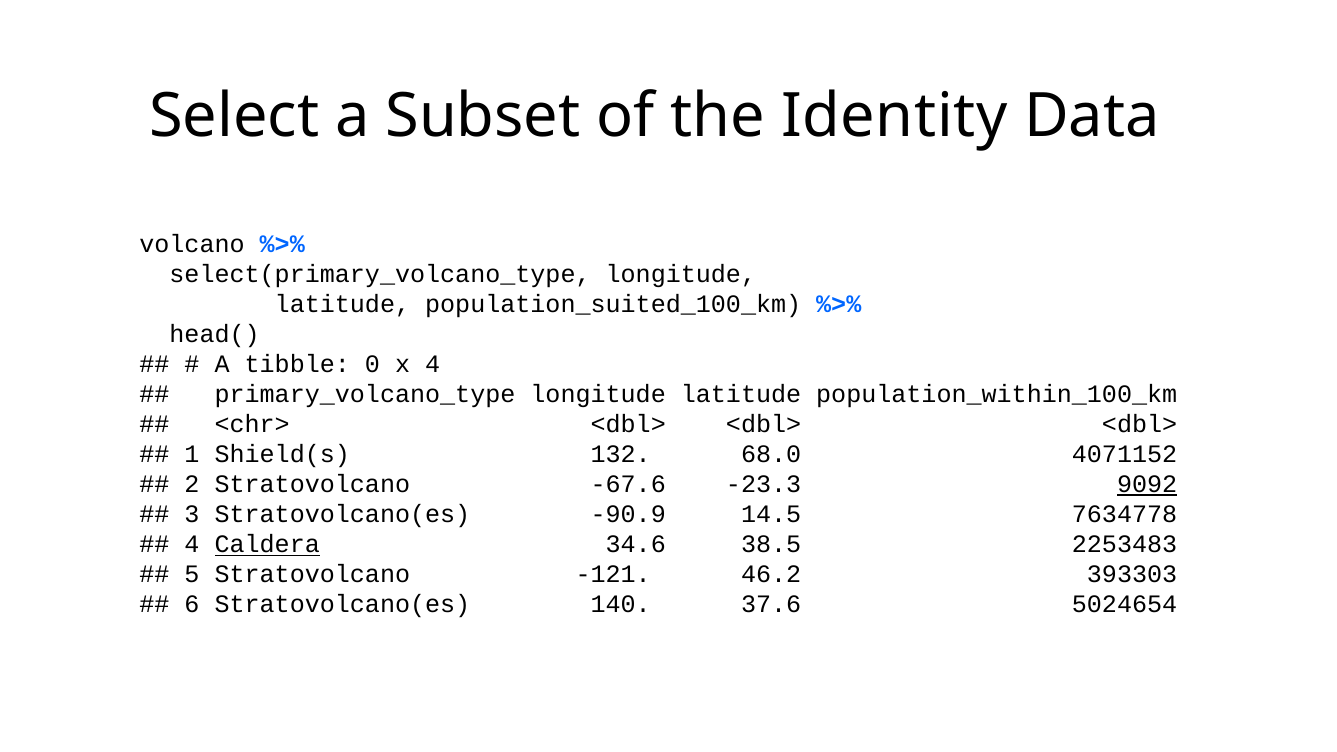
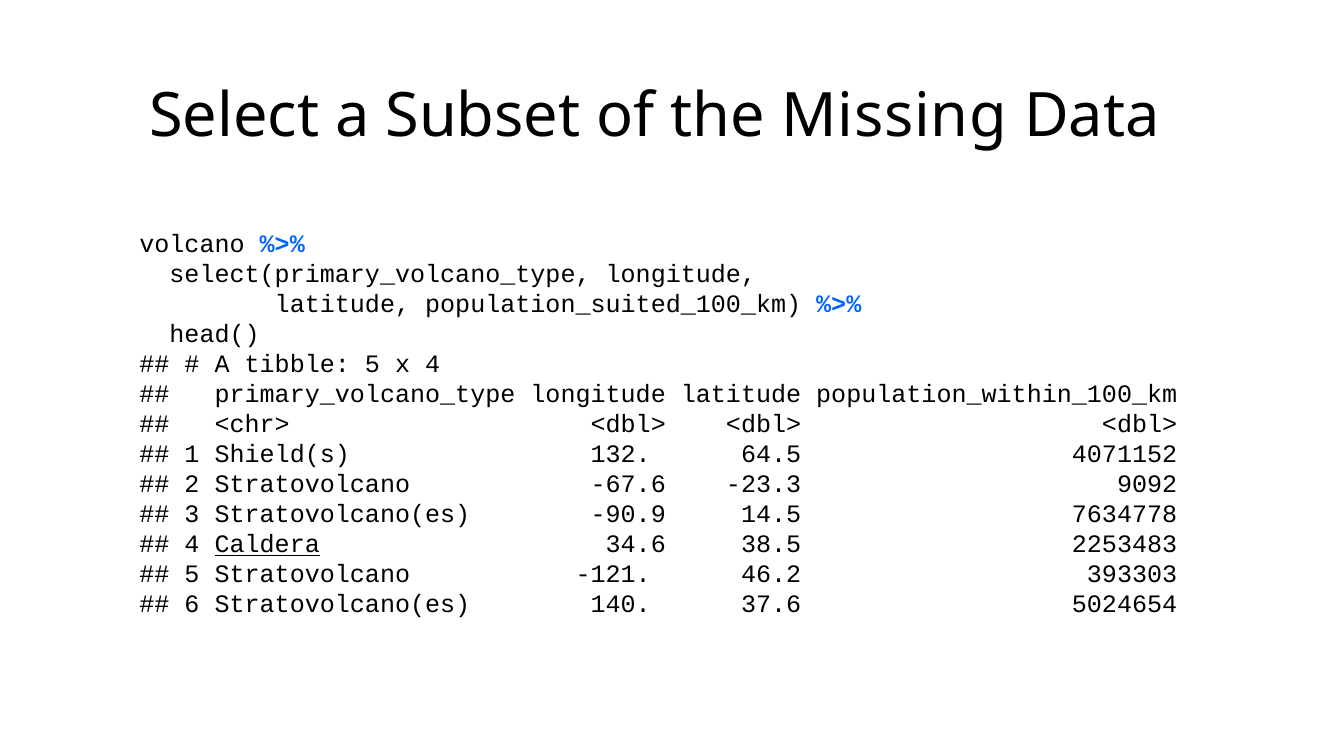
Identity: Identity -> Missing
tibble 0: 0 -> 5
68.0: 68.0 -> 64.5
9092 underline: present -> none
